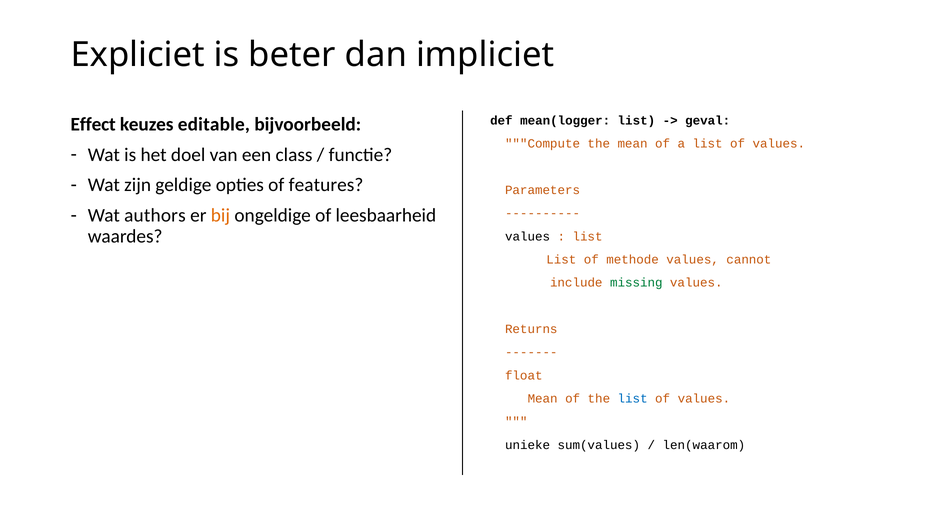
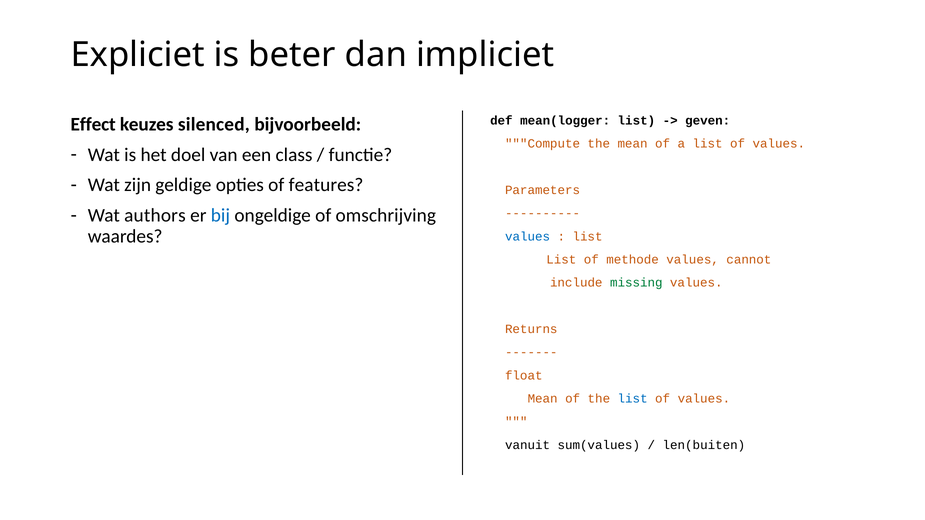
geval: geval -> geven
editable: editable -> silenced
bij colour: orange -> blue
leesbaarheid: leesbaarheid -> omschrijving
values at (528, 237) colour: black -> blue
unieke: unieke -> vanuit
len(waarom: len(waarom -> len(buiten
